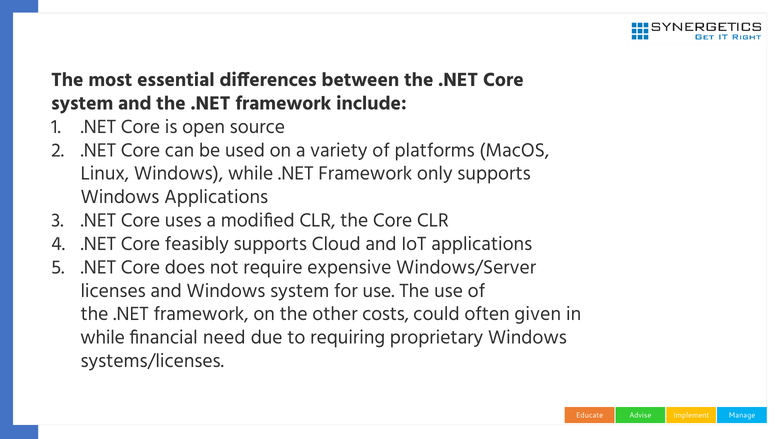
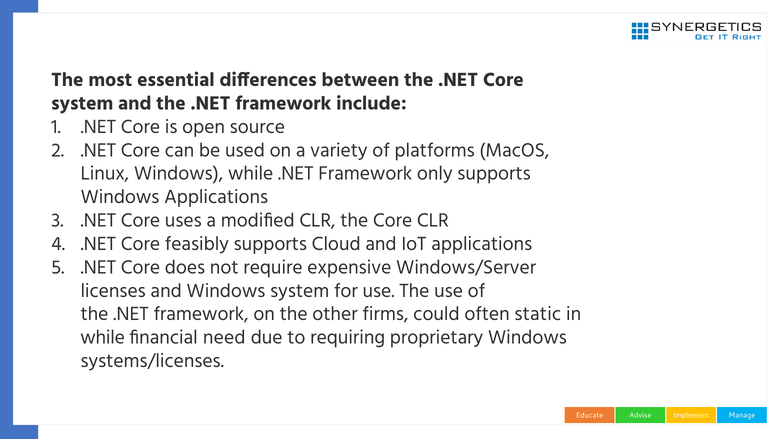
costs: costs -> firms
given: given -> static
